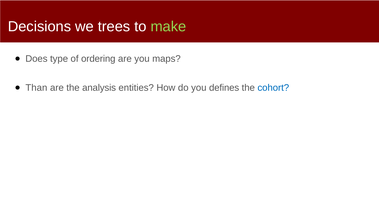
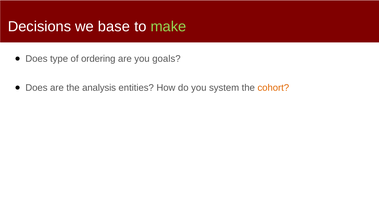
trees: trees -> base
maps: maps -> goals
Than at (36, 88): Than -> Does
defines: defines -> system
cohort colour: blue -> orange
